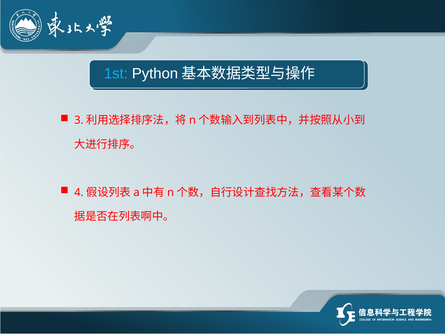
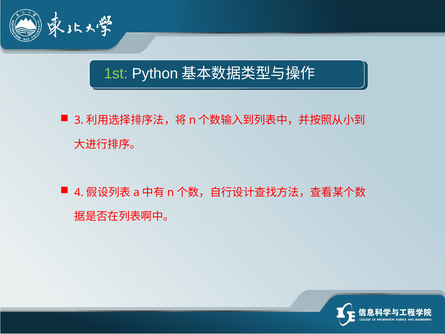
1st colour: light blue -> light green
